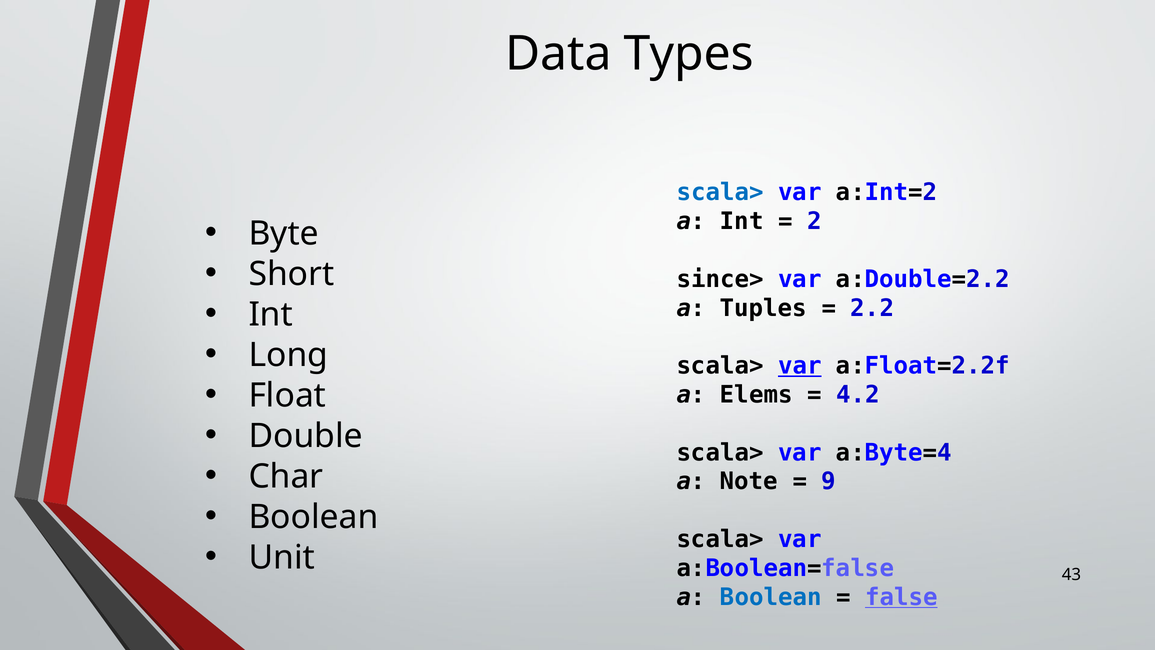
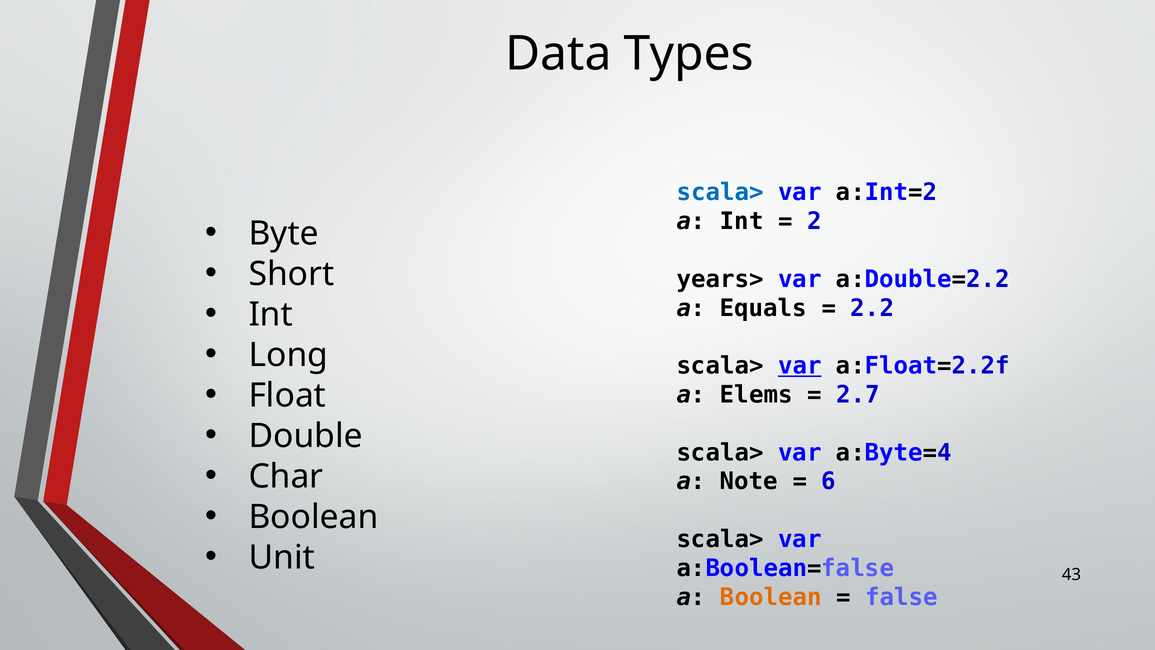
since>: since> -> years>
Tuples: Tuples -> Equals
4.2: 4.2 -> 2.7
9: 9 -> 6
Boolean at (771, 597) colour: blue -> orange
false underline: present -> none
